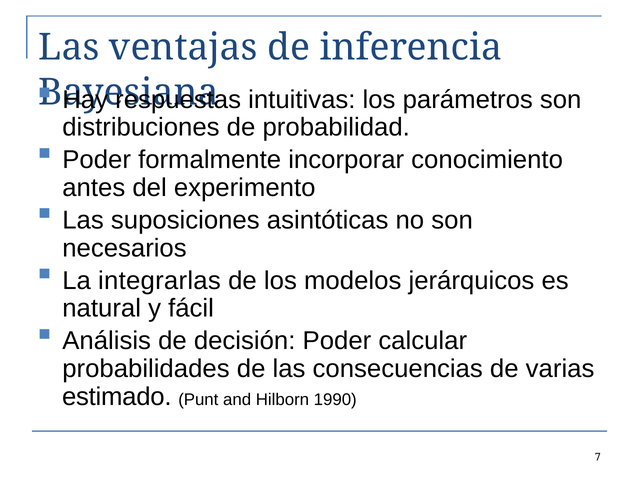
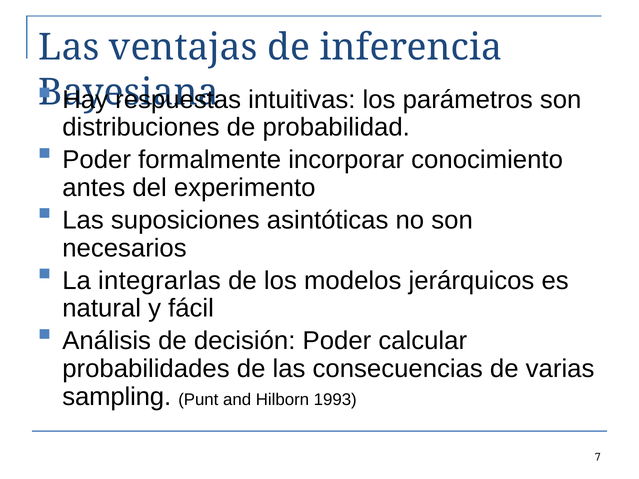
estimado: estimado -> sampling
1990: 1990 -> 1993
